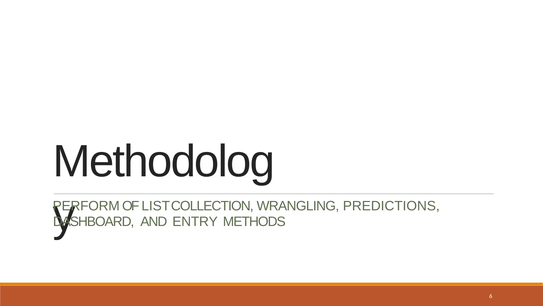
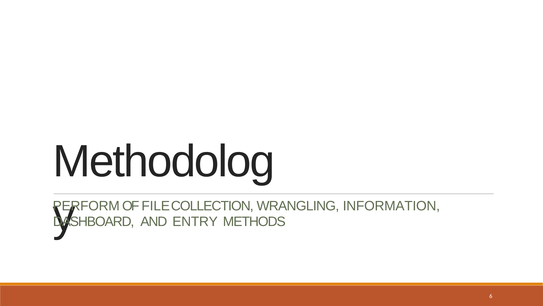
LIST: LIST -> FILE
PREDICTIONS: PREDICTIONS -> INFORMATION
